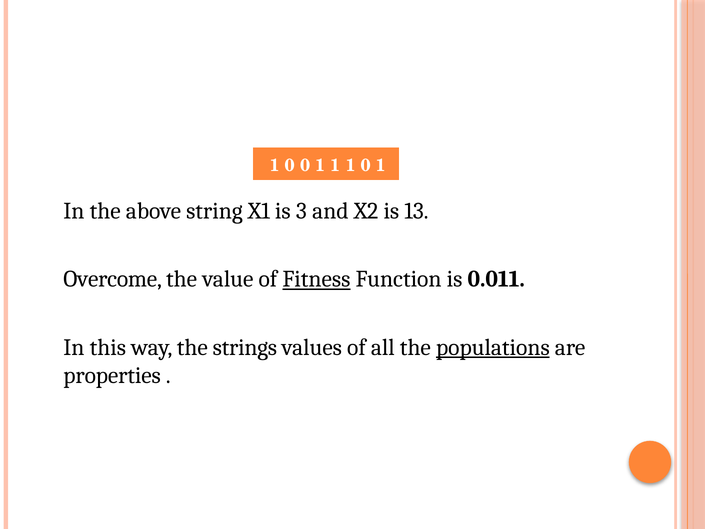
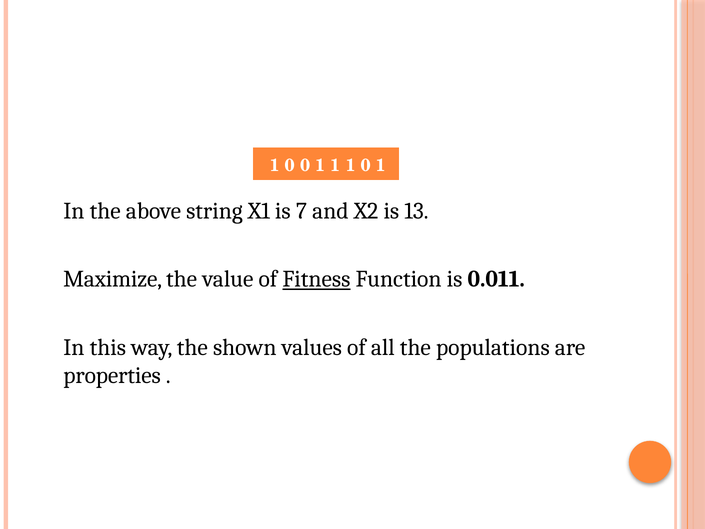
3: 3 -> 7
Overcome: Overcome -> Maximize
strings: strings -> shown
populations underline: present -> none
